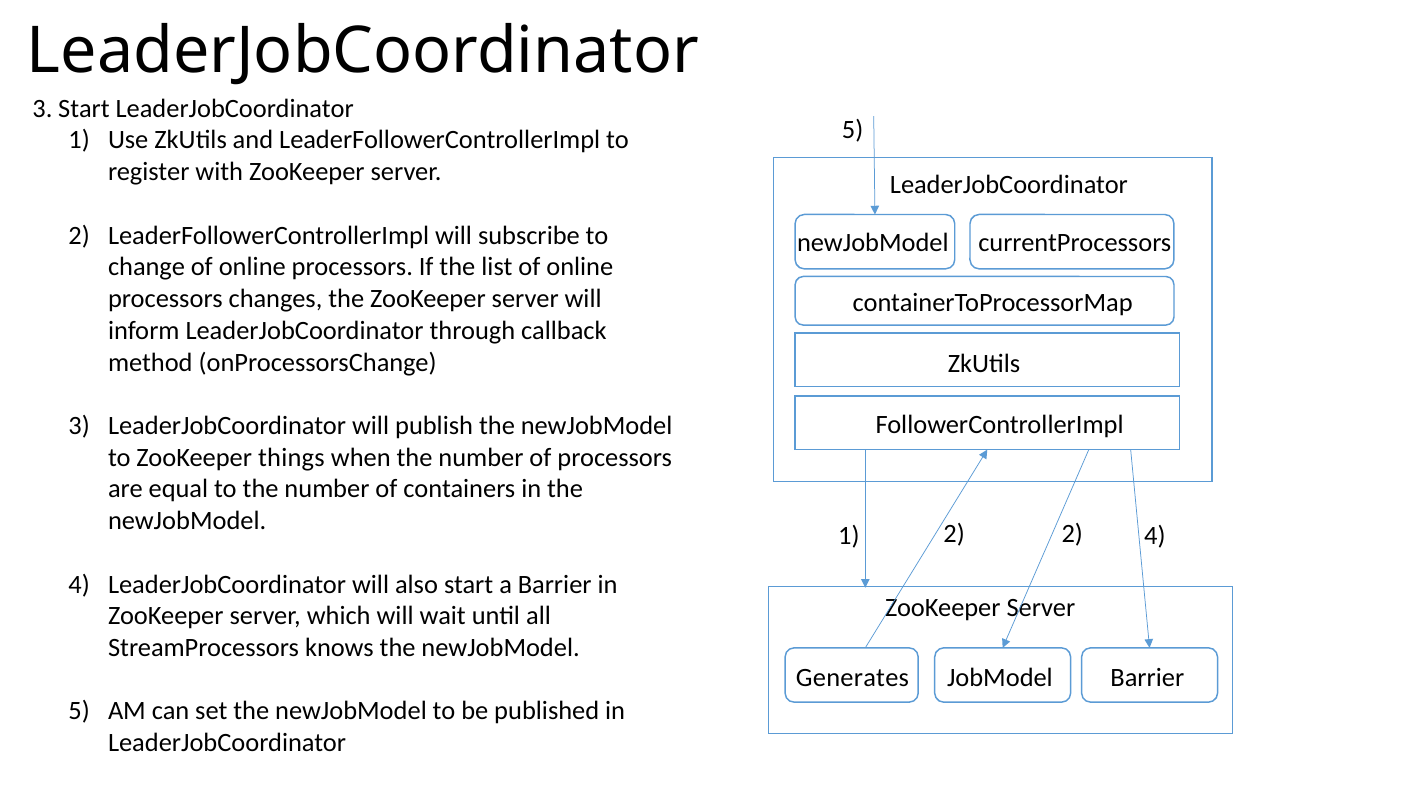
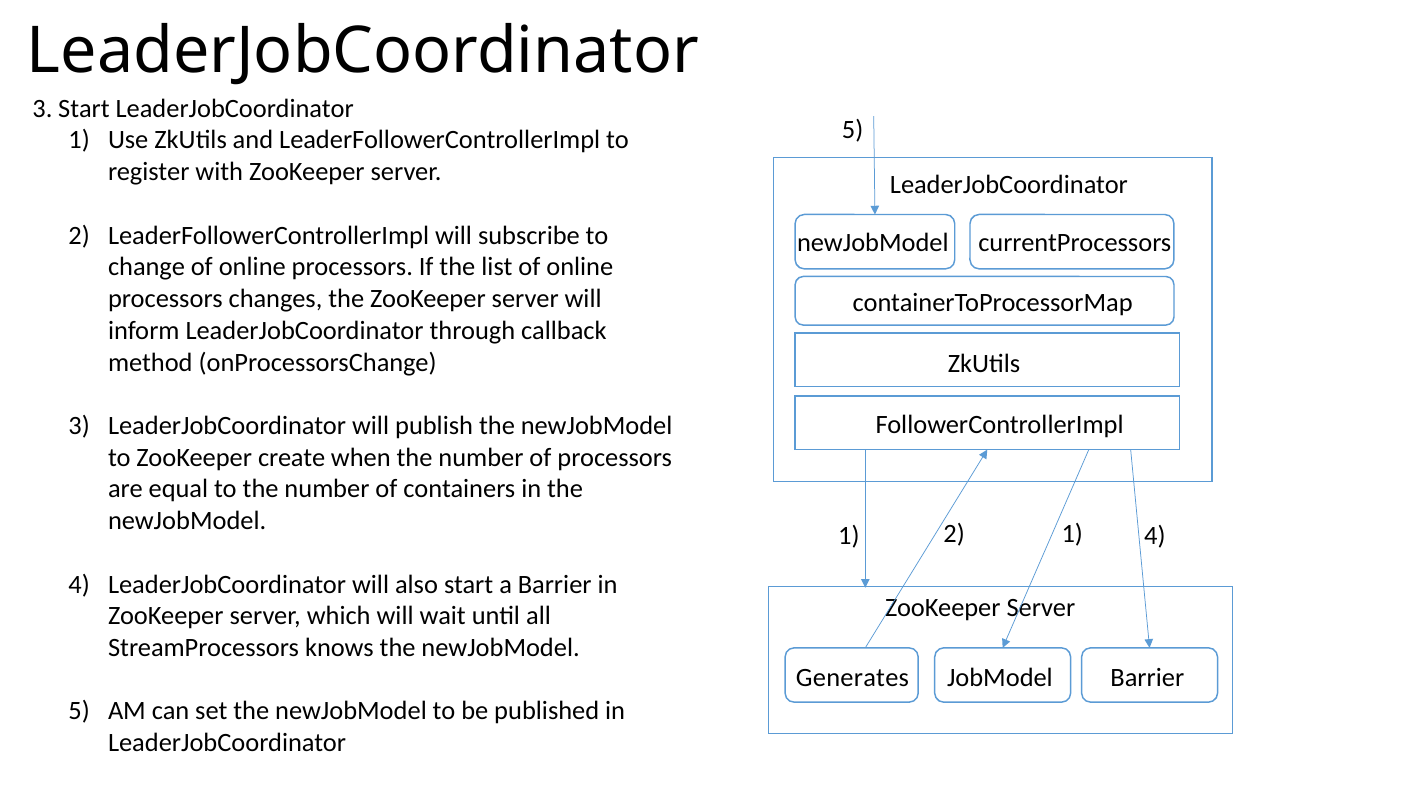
things: things -> create
2 2: 2 -> 1
